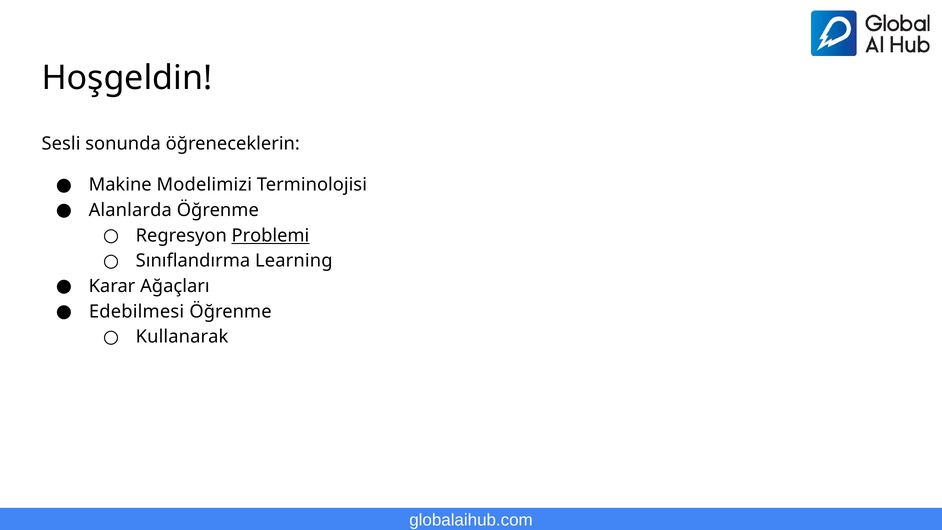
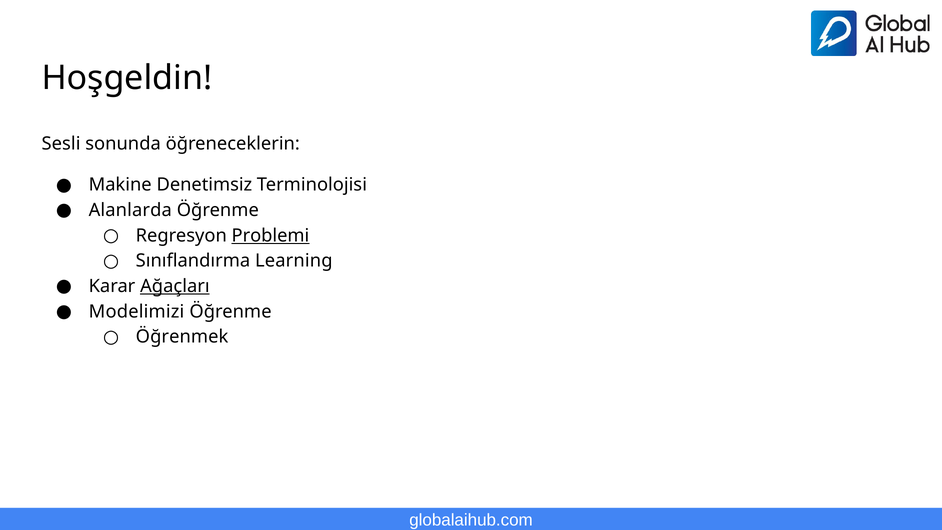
Modelimizi: Modelimizi -> Denetimsiz
Ağaçları underline: none -> present
Edebilmesi: Edebilmesi -> Modelimizi
Kullanarak: Kullanarak -> Öğrenmek
